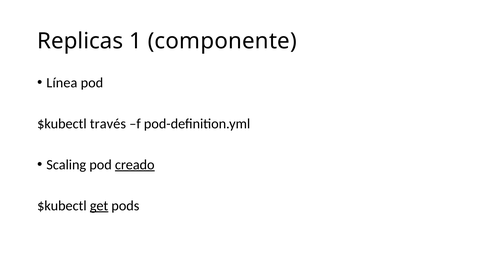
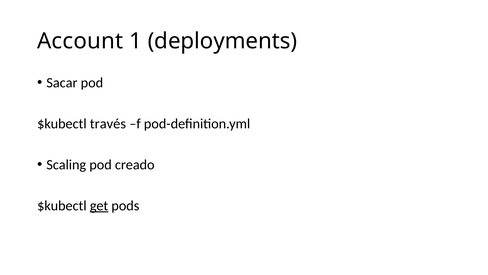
Replicas: Replicas -> Account
componente: componente -> deployments
Línea: Línea -> Sacar
creado underline: present -> none
